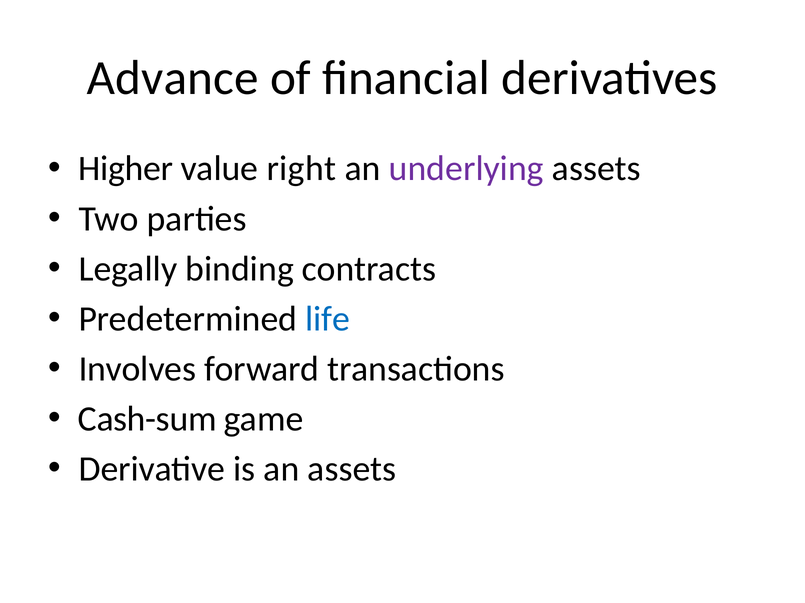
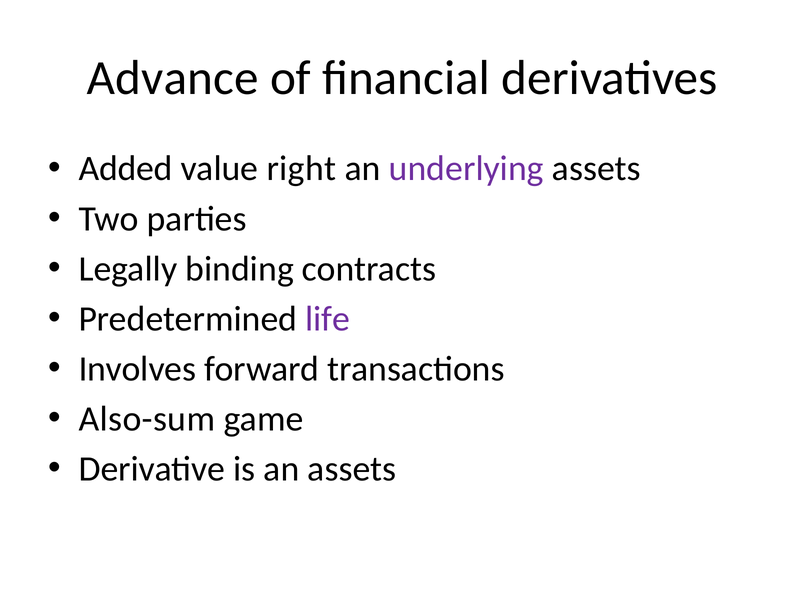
Higher: Higher -> Added
life colour: blue -> purple
Cash-sum: Cash-sum -> Also-sum
